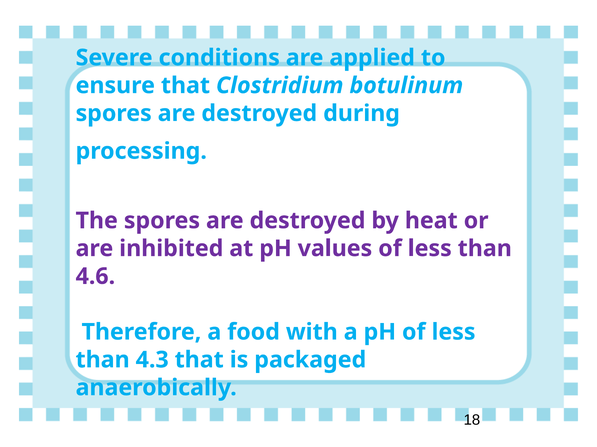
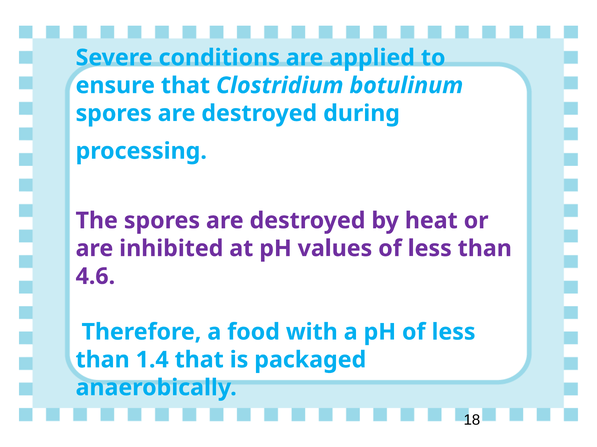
4.3: 4.3 -> 1.4
